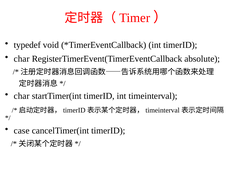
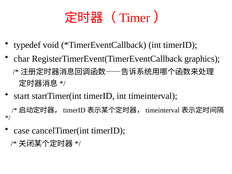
absolute: absolute -> graphics
char at (22, 96): char -> start
